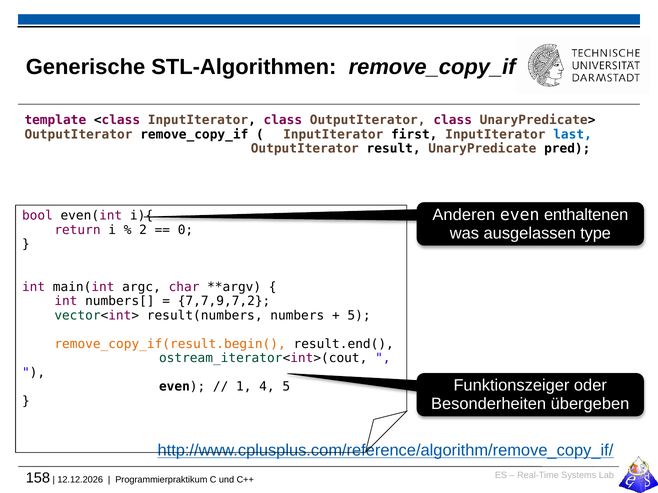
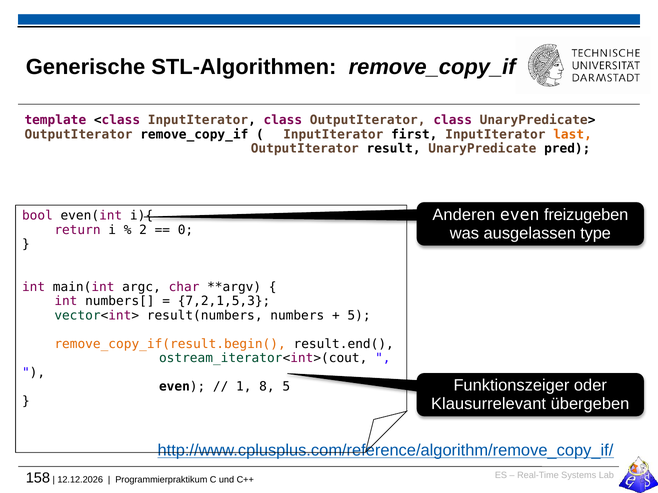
last colour: blue -> orange
enthaltenen: enthaltenen -> freizugeben
7,7,9,7,2: 7,7,9,7,2 -> 7,2,1,5,3
4: 4 -> 8
Besonderheiten: Besonderheiten -> Klausurrelevant
